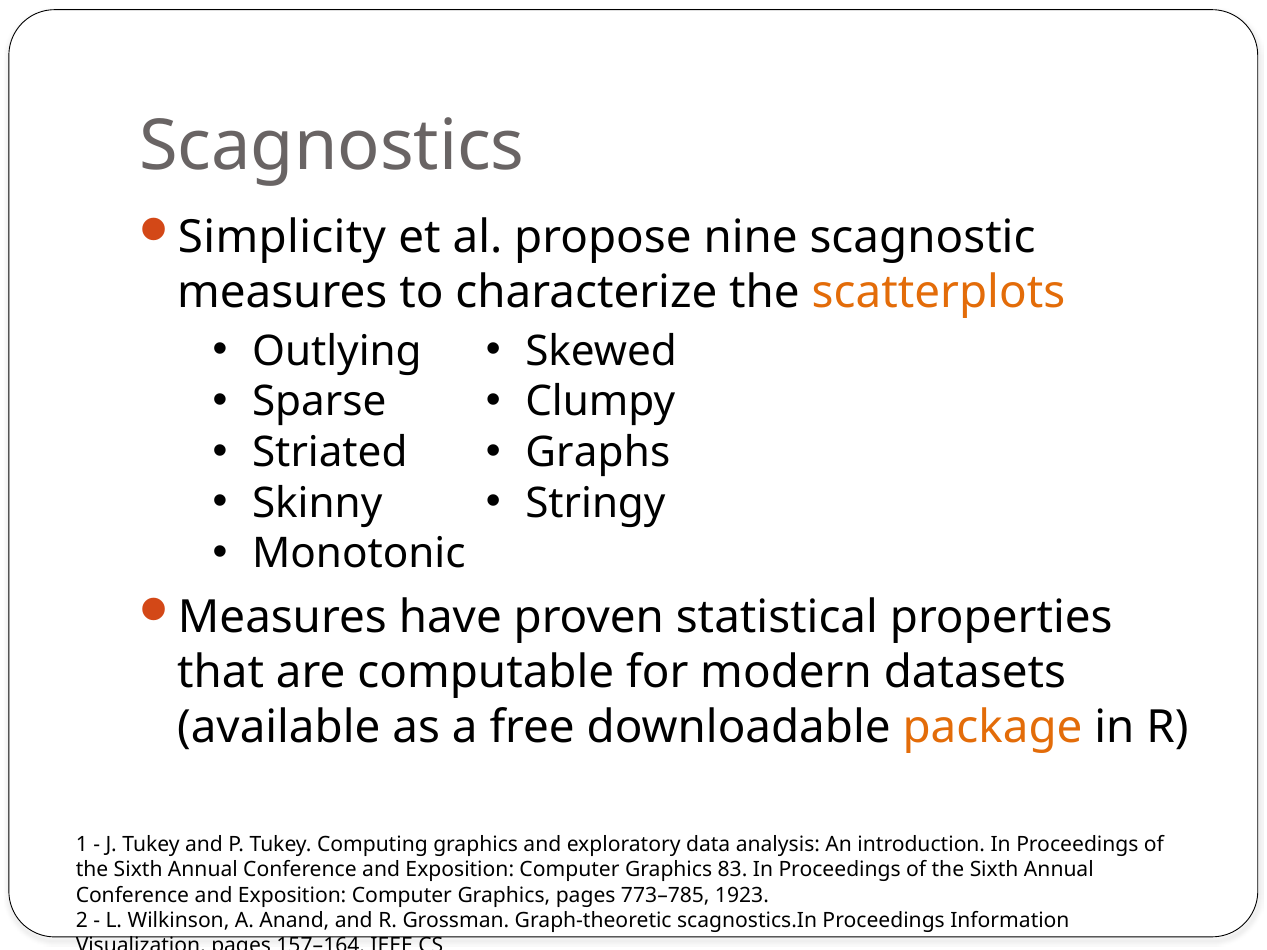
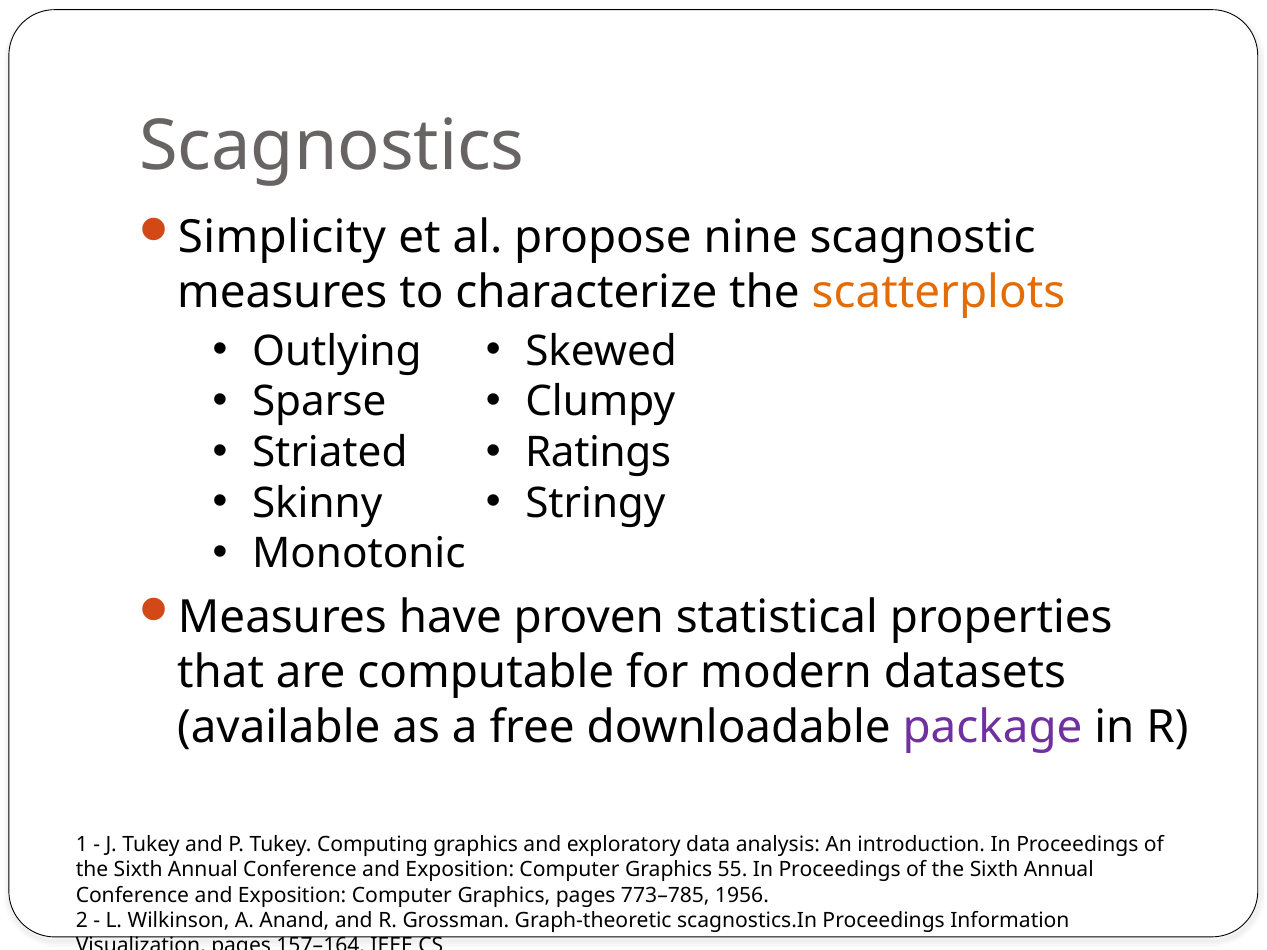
Graphs: Graphs -> Ratings
package colour: orange -> purple
83: 83 -> 55
1923: 1923 -> 1956
